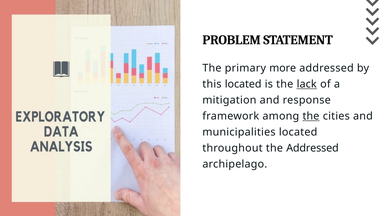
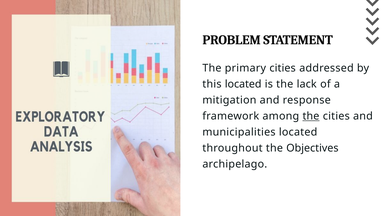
primary more: more -> cities
lack underline: present -> none
the Addressed: Addressed -> Objectives
